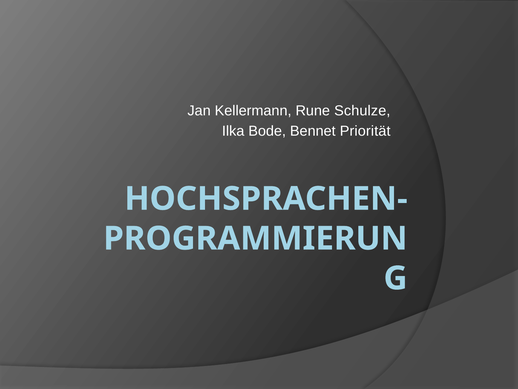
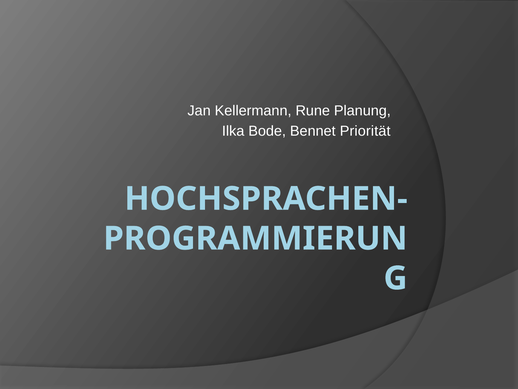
Schulze: Schulze -> Planung
